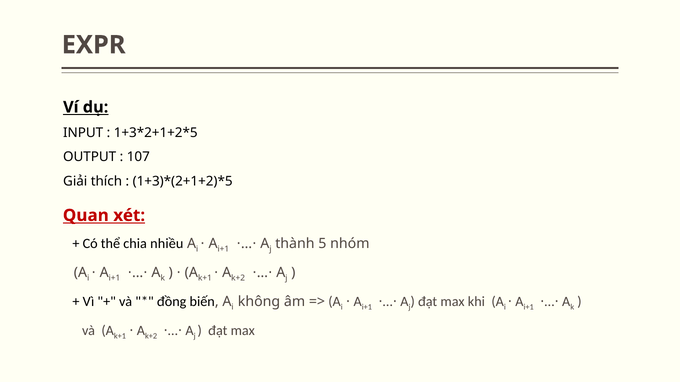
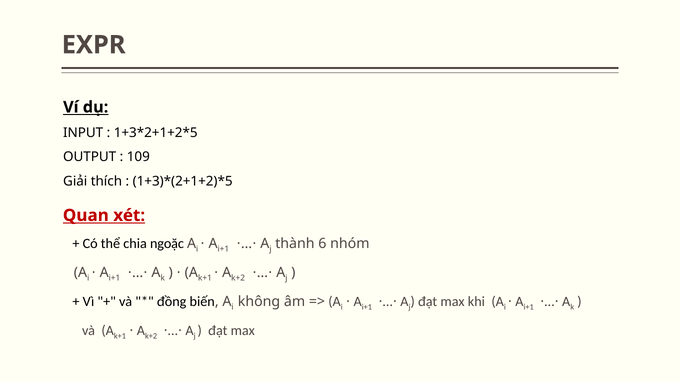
107: 107 -> 109
5: 5 -> 6
nhiều: nhiều -> ngoặc
